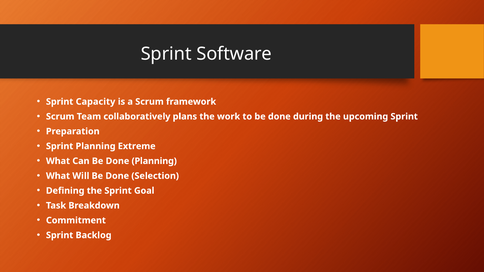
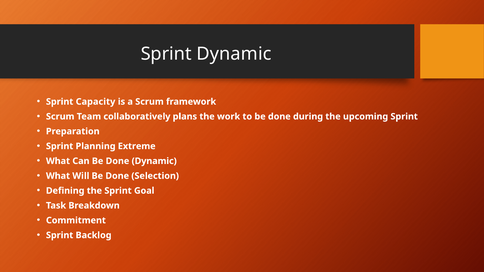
Sprint Software: Software -> Dynamic
Done Planning: Planning -> Dynamic
